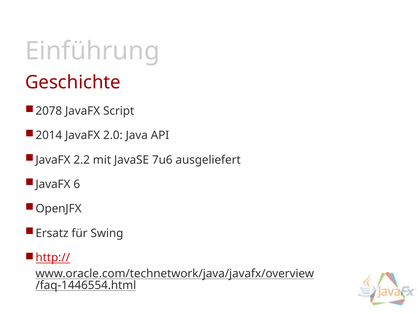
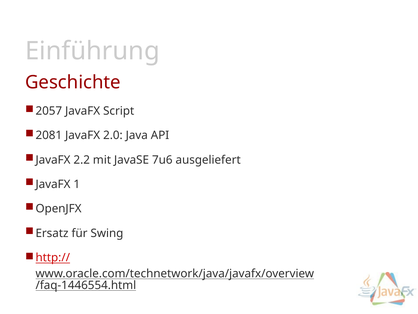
2078: 2078 -> 2057
2014: 2014 -> 2081
6: 6 -> 1
